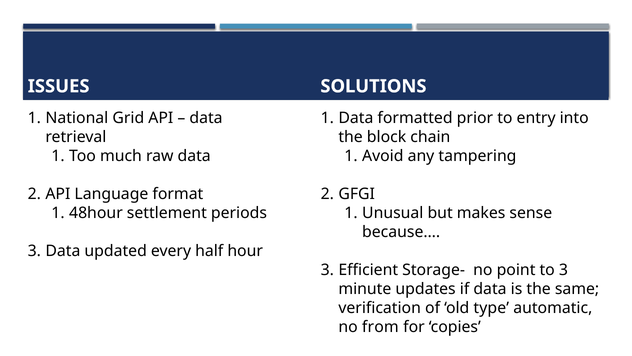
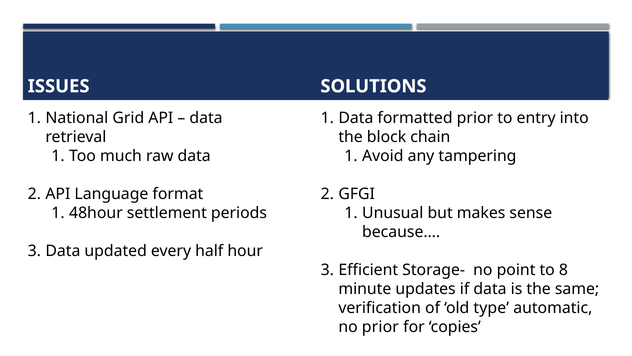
to 3: 3 -> 8
no from: from -> prior
